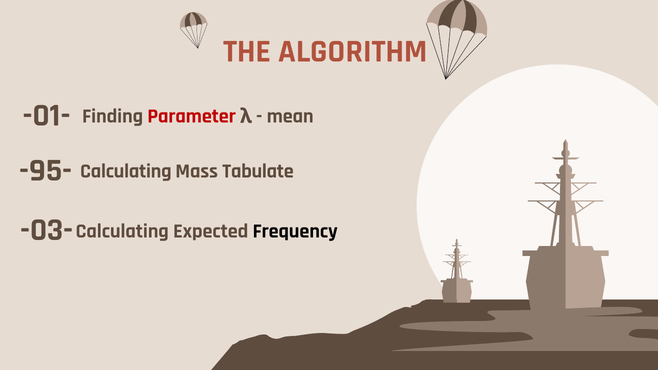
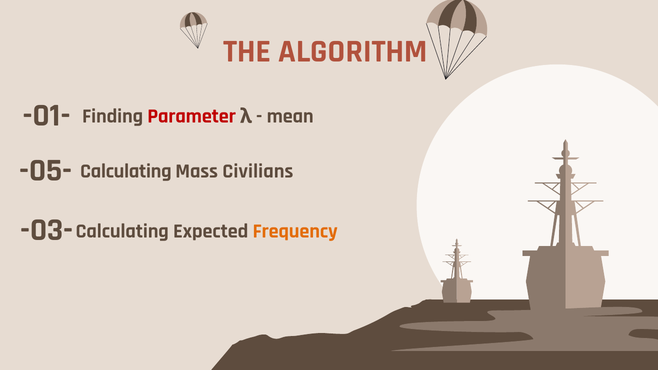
-95-: -95- -> -05-
Tabulate: Tabulate -> Civilians
Frequency colour: black -> orange
